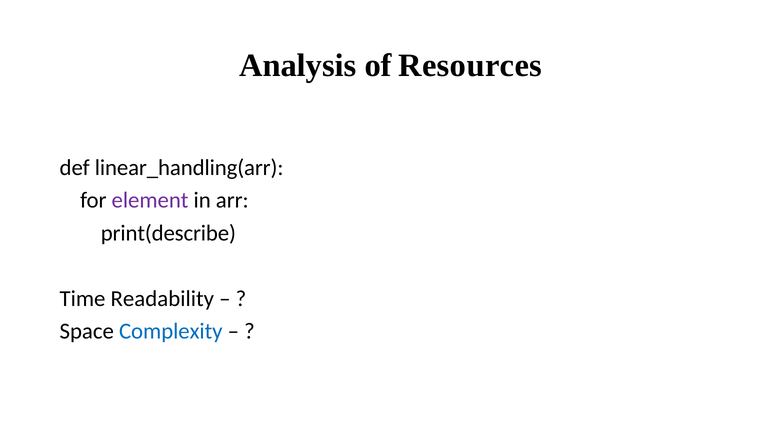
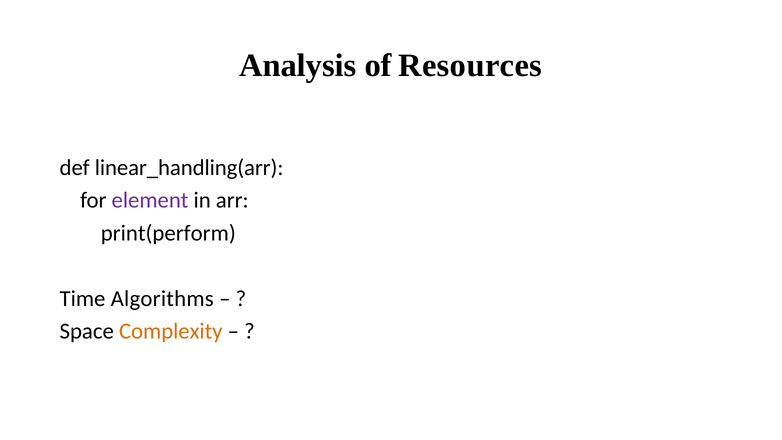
print(describe: print(describe -> print(perform
Readability: Readability -> Algorithms
Complexity colour: blue -> orange
